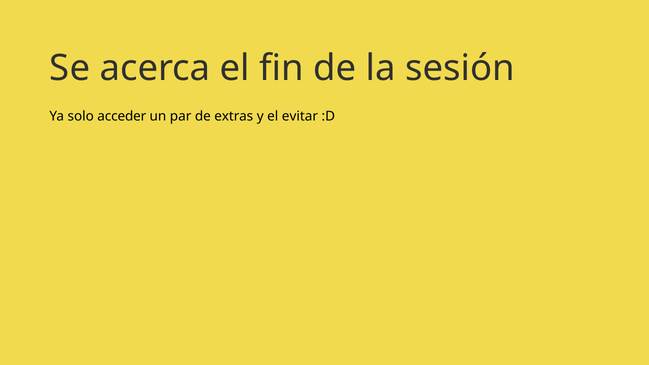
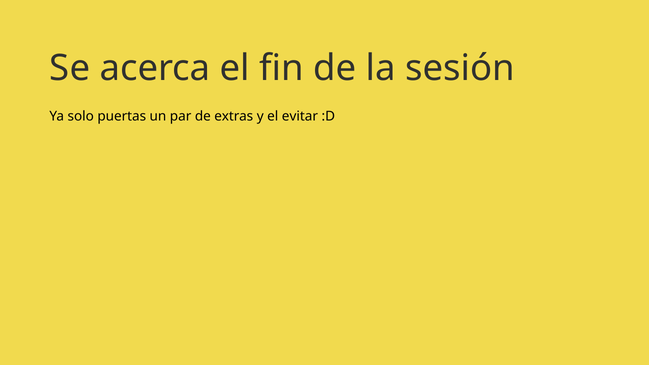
acceder: acceder -> puertas
